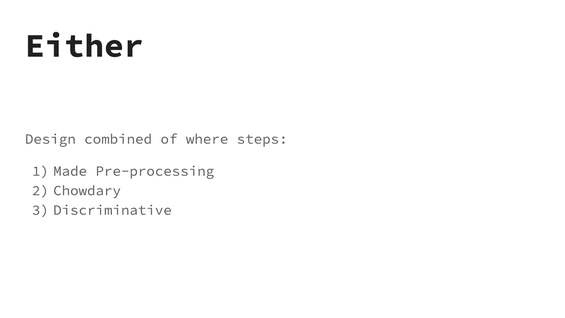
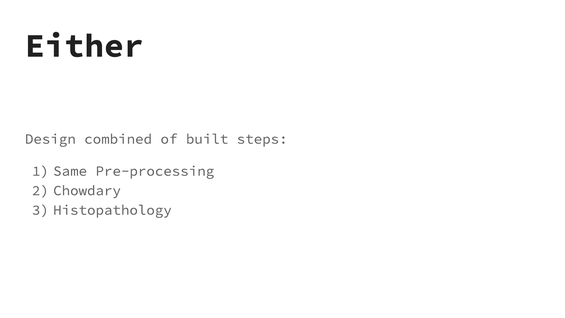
where: where -> built
Made: Made -> Same
Discriminative: Discriminative -> Histopathology
